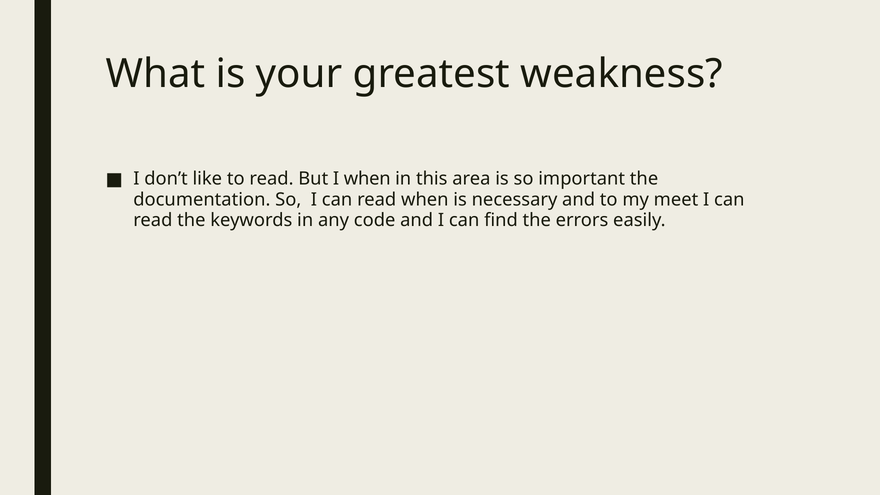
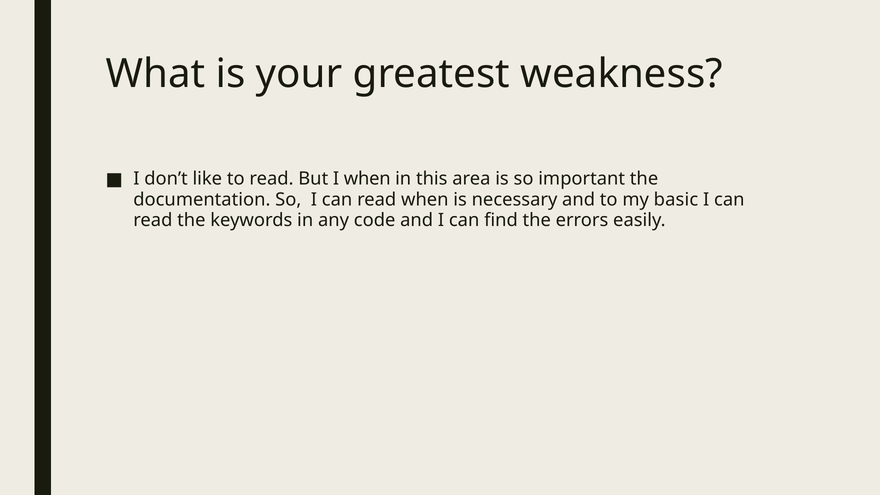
meet: meet -> basic
